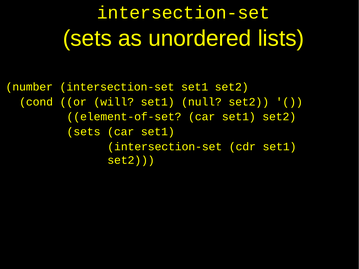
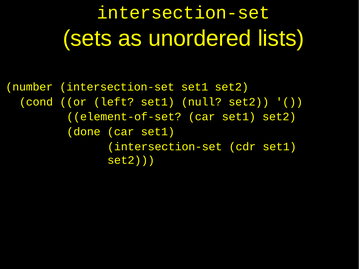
will: will -> left
sets at (84, 132): sets -> done
